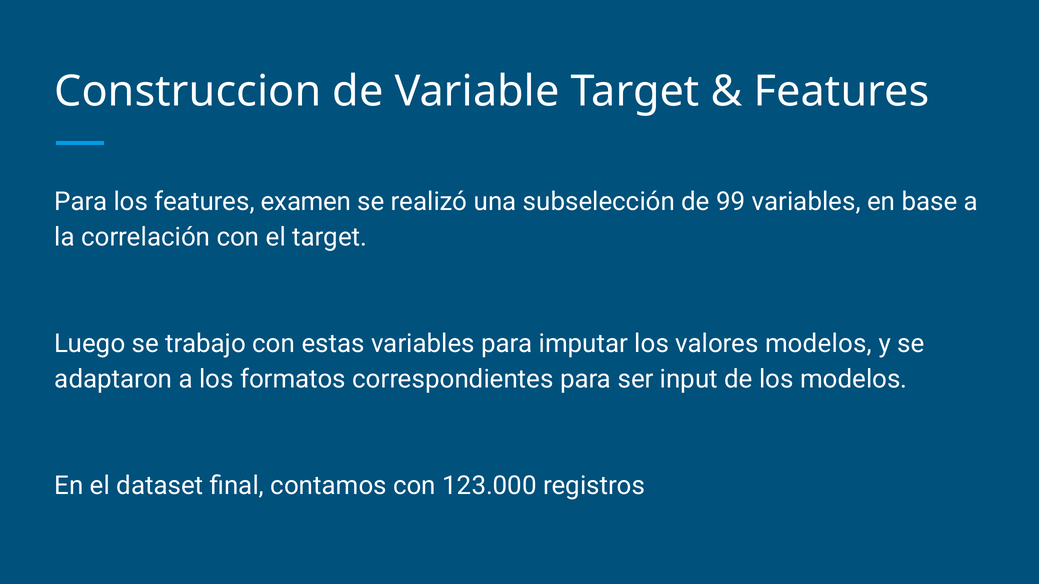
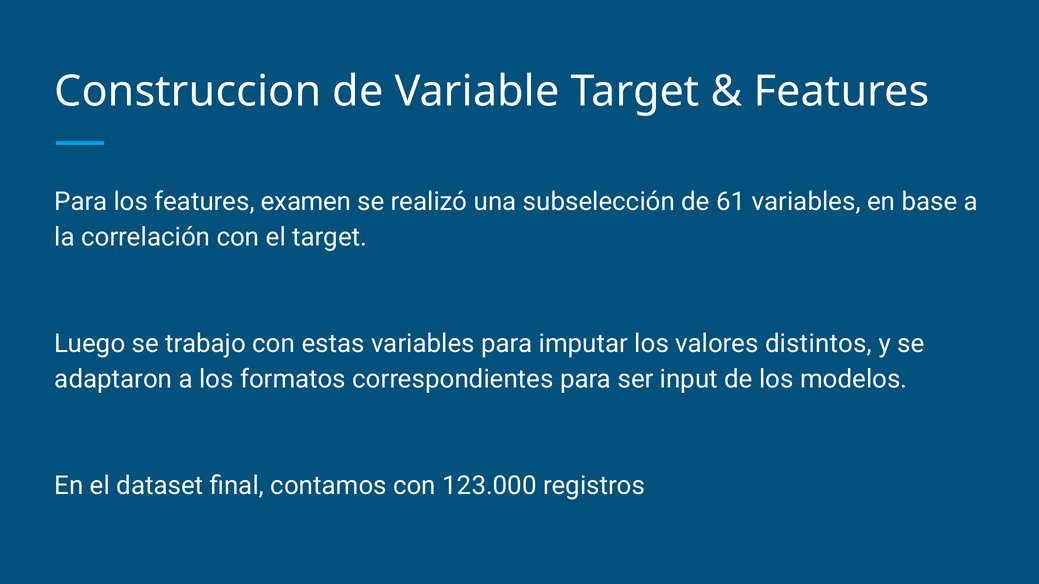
99: 99 -> 61
valores modelos: modelos -> distintos
